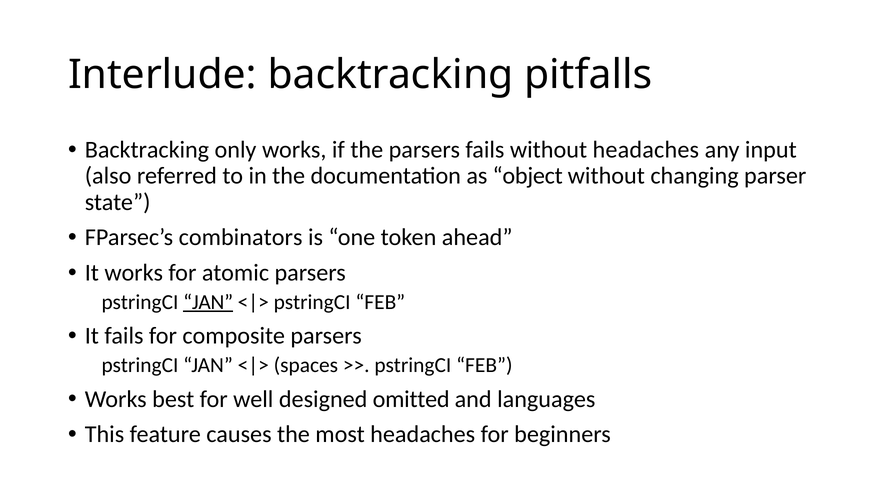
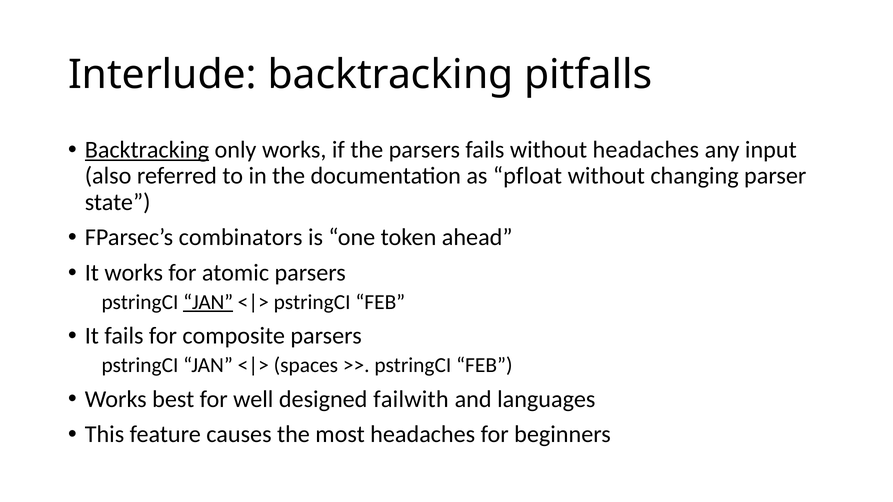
Backtracking at (147, 150) underline: none -> present
object: object -> pfloat
omitted: omitted -> failwith
